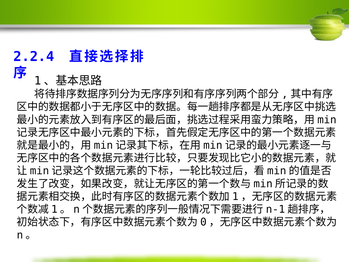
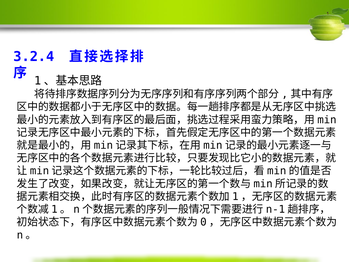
2.2.4: 2.2.4 -> 3.2.4
